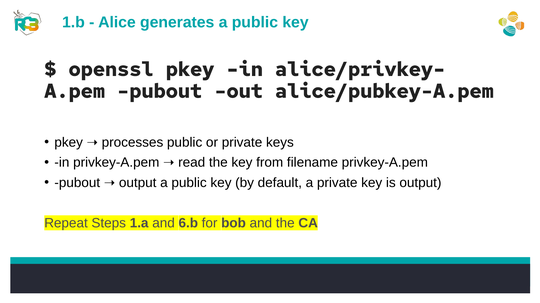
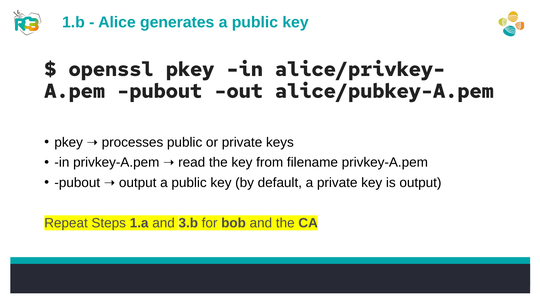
6.b: 6.b -> 3.b
